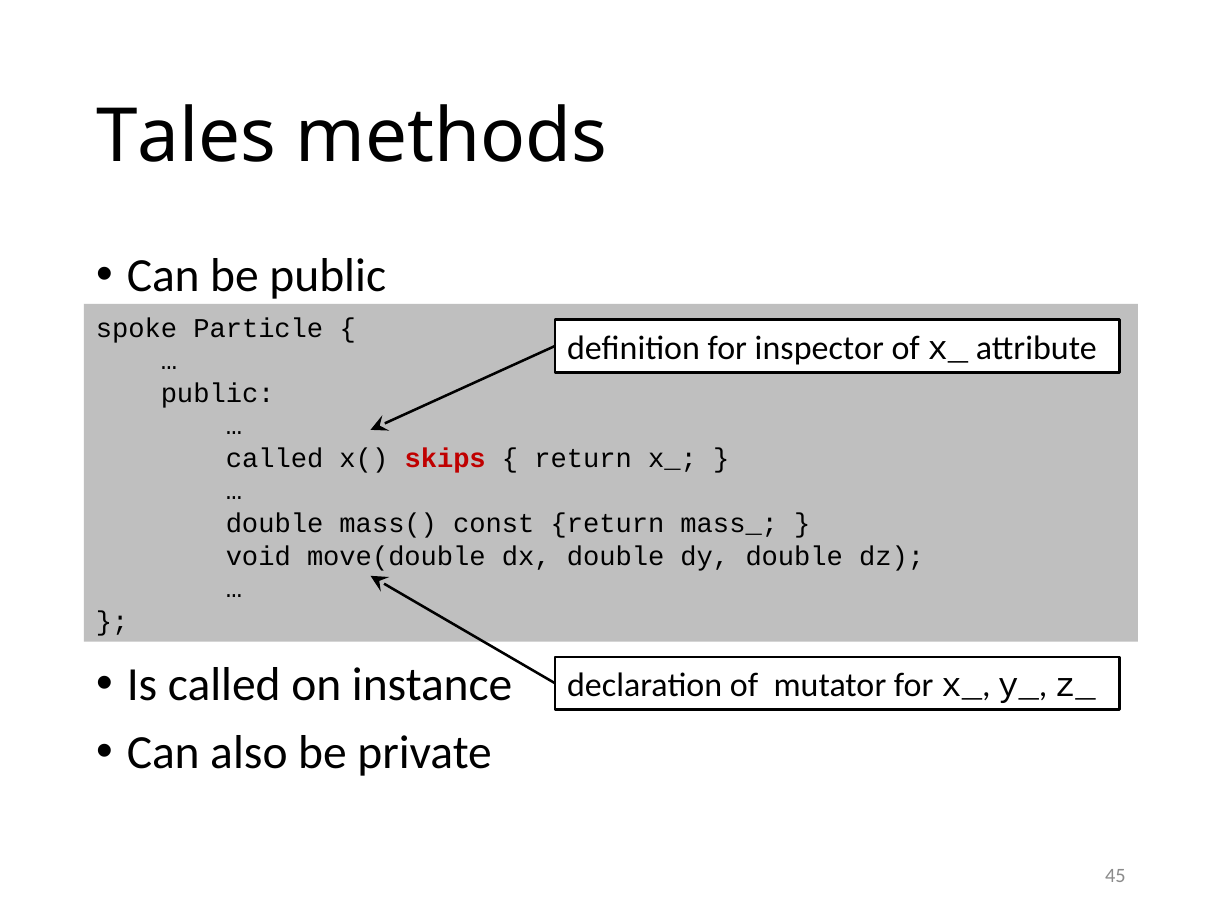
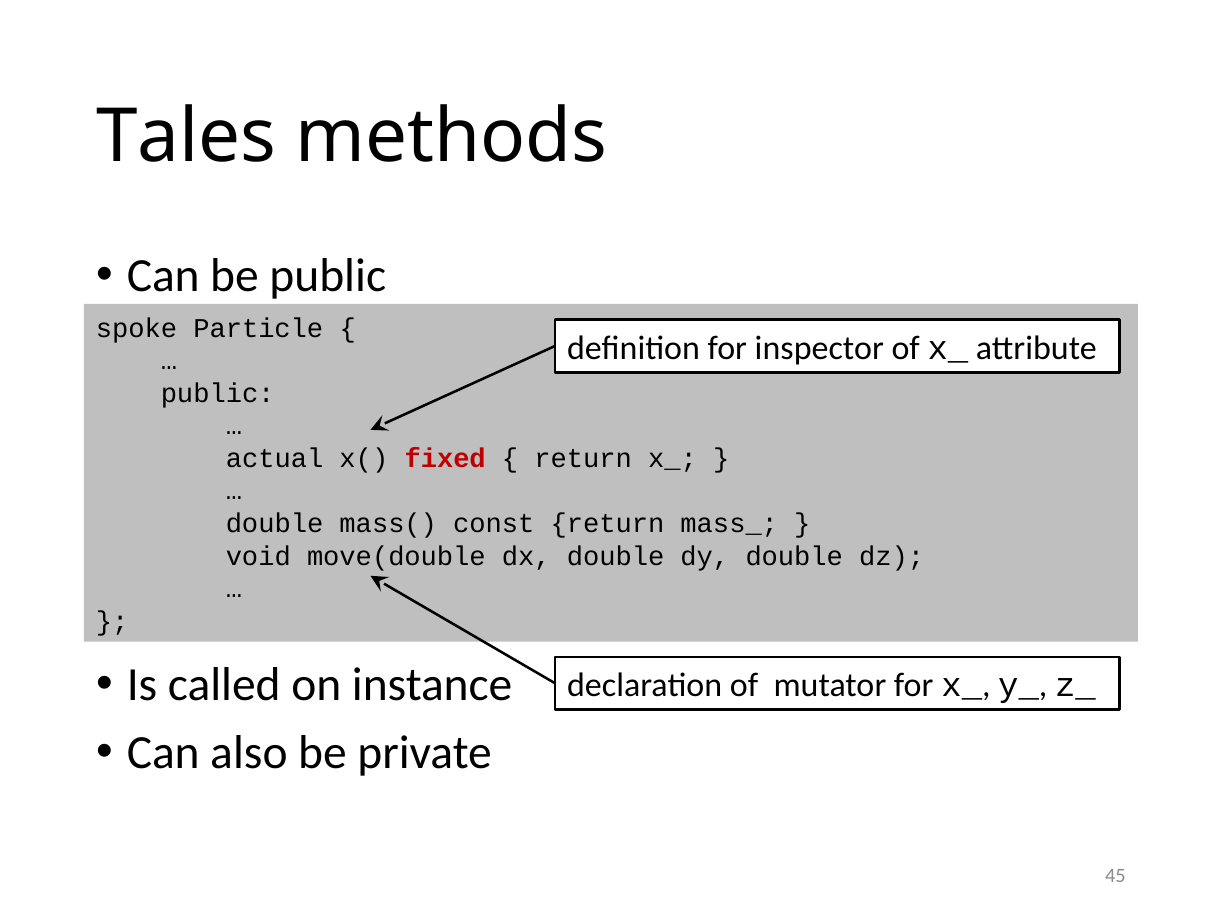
called at (275, 458): called -> actual
skips: skips -> fixed
